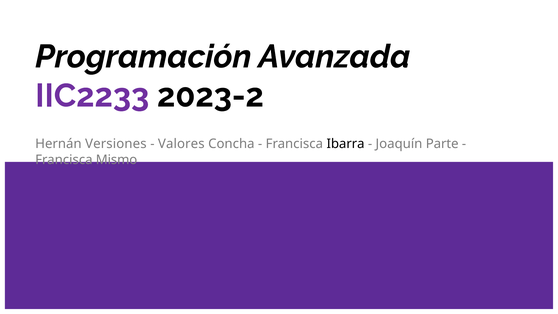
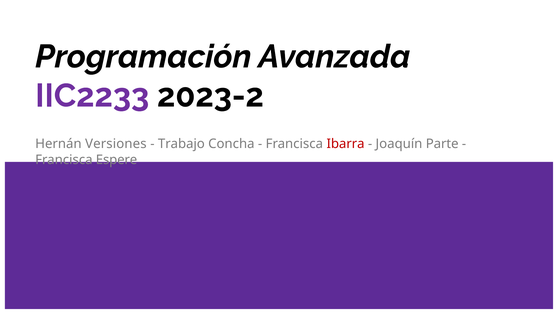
Valores: Valores -> Trabajo
Ibarra colour: black -> red
Mismo: Mismo -> Espere
